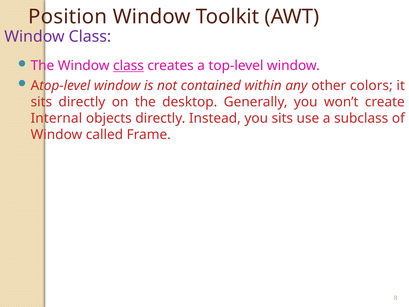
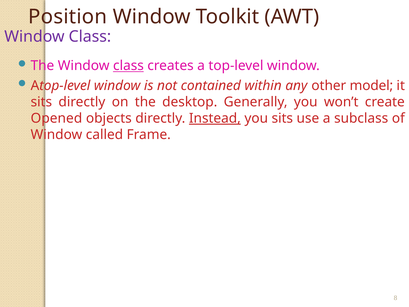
colors: colors -> model
Internal: Internal -> Opened
Instead underline: none -> present
